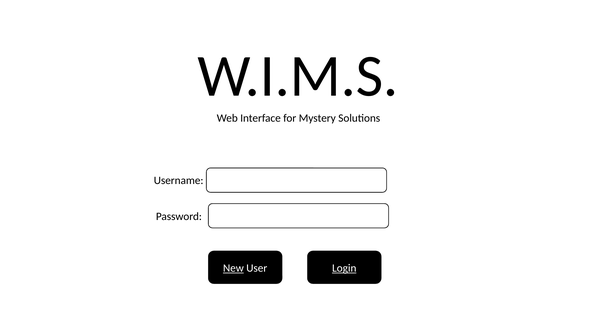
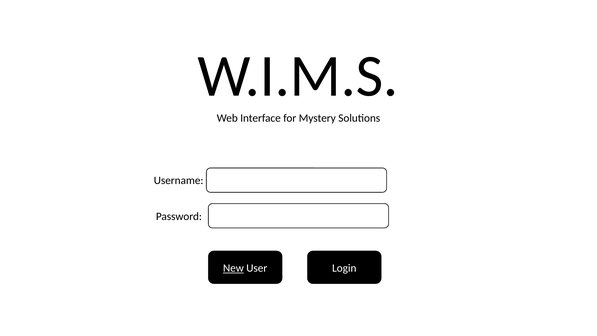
Login underline: present -> none
